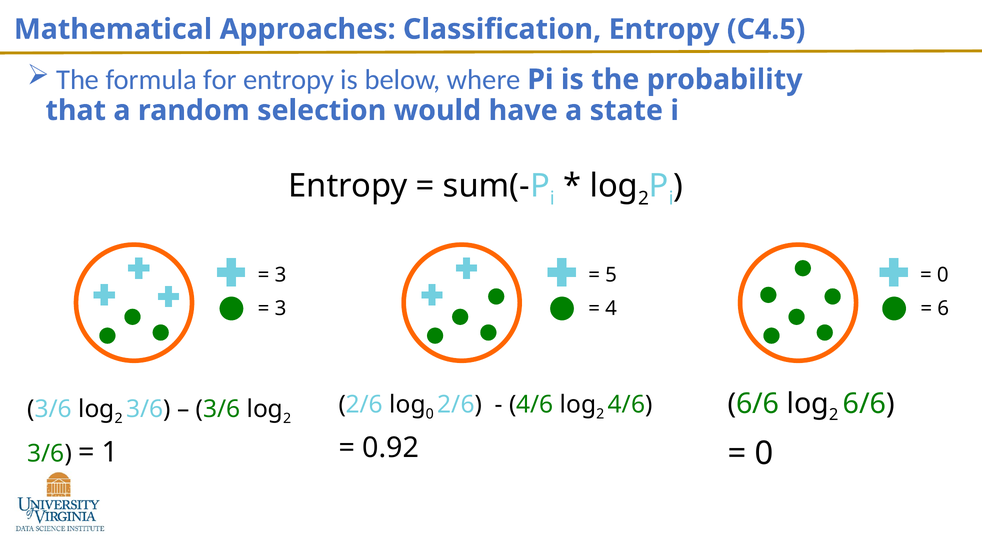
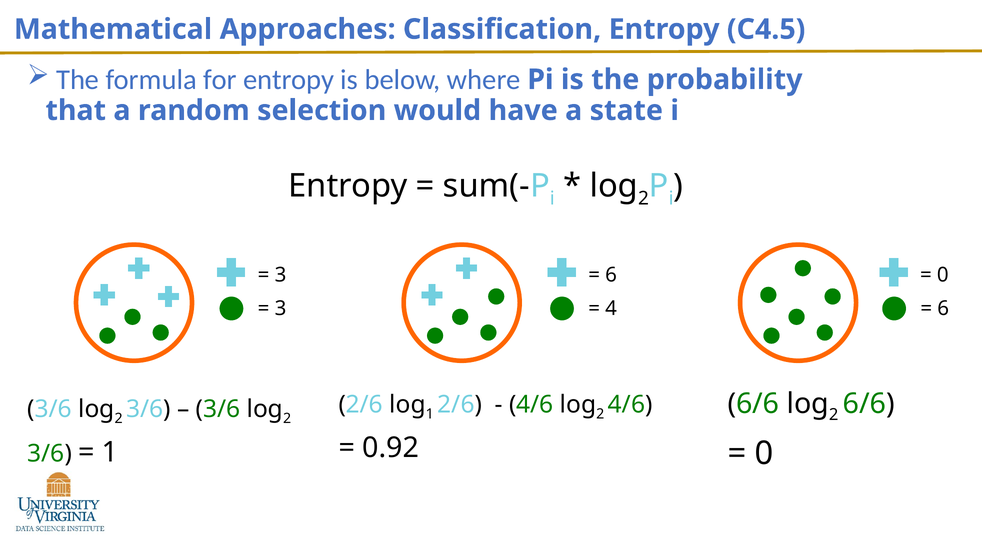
5 at (611, 275): 5 -> 6
0 at (430, 414): 0 -> 1
